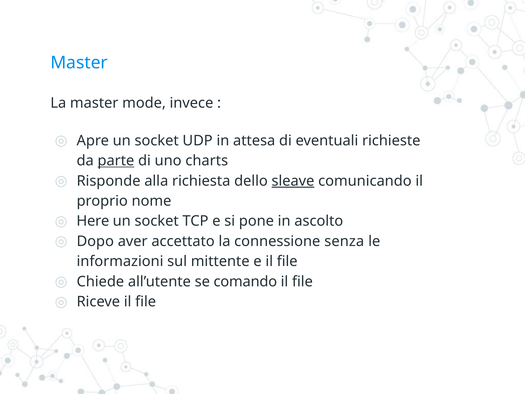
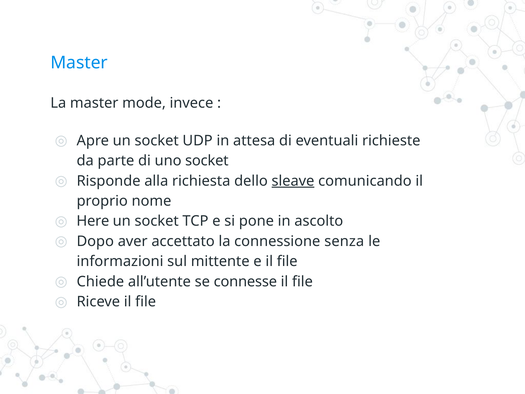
parte underline: present -> none
uno charts: charts -> socket
comando: comando -> connesse
